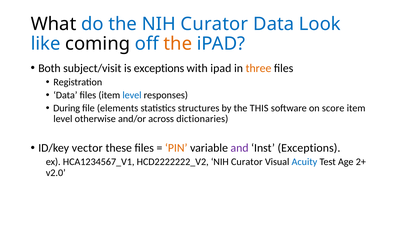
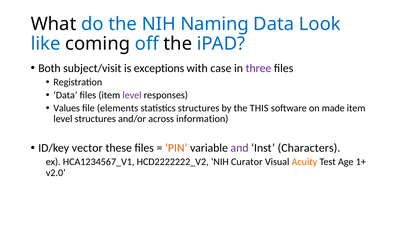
the NIH Curator: Curator -> Naming
the at (178, 44) colour: orange -> black
with ipad: ipad -> case
three colour: orange -> purple
level at (132, 95) colour: blue -> purple
During: During -> Values
score: score -> made
level otherwise: otherwise -> structures
dictionaries: dictionaries -> information
Inst Exceptions: Exceptions -> Characters
Acuity colour: blue -> orange
2+: 2+ -> 1+
